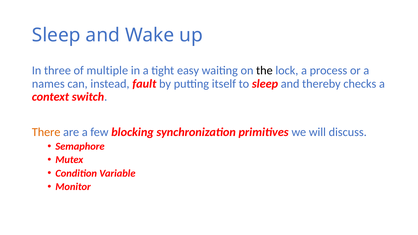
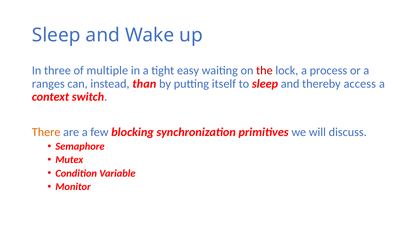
the colour: black -> red
names: names -> ranges
fault: fault -> than
checks: checks -> access
